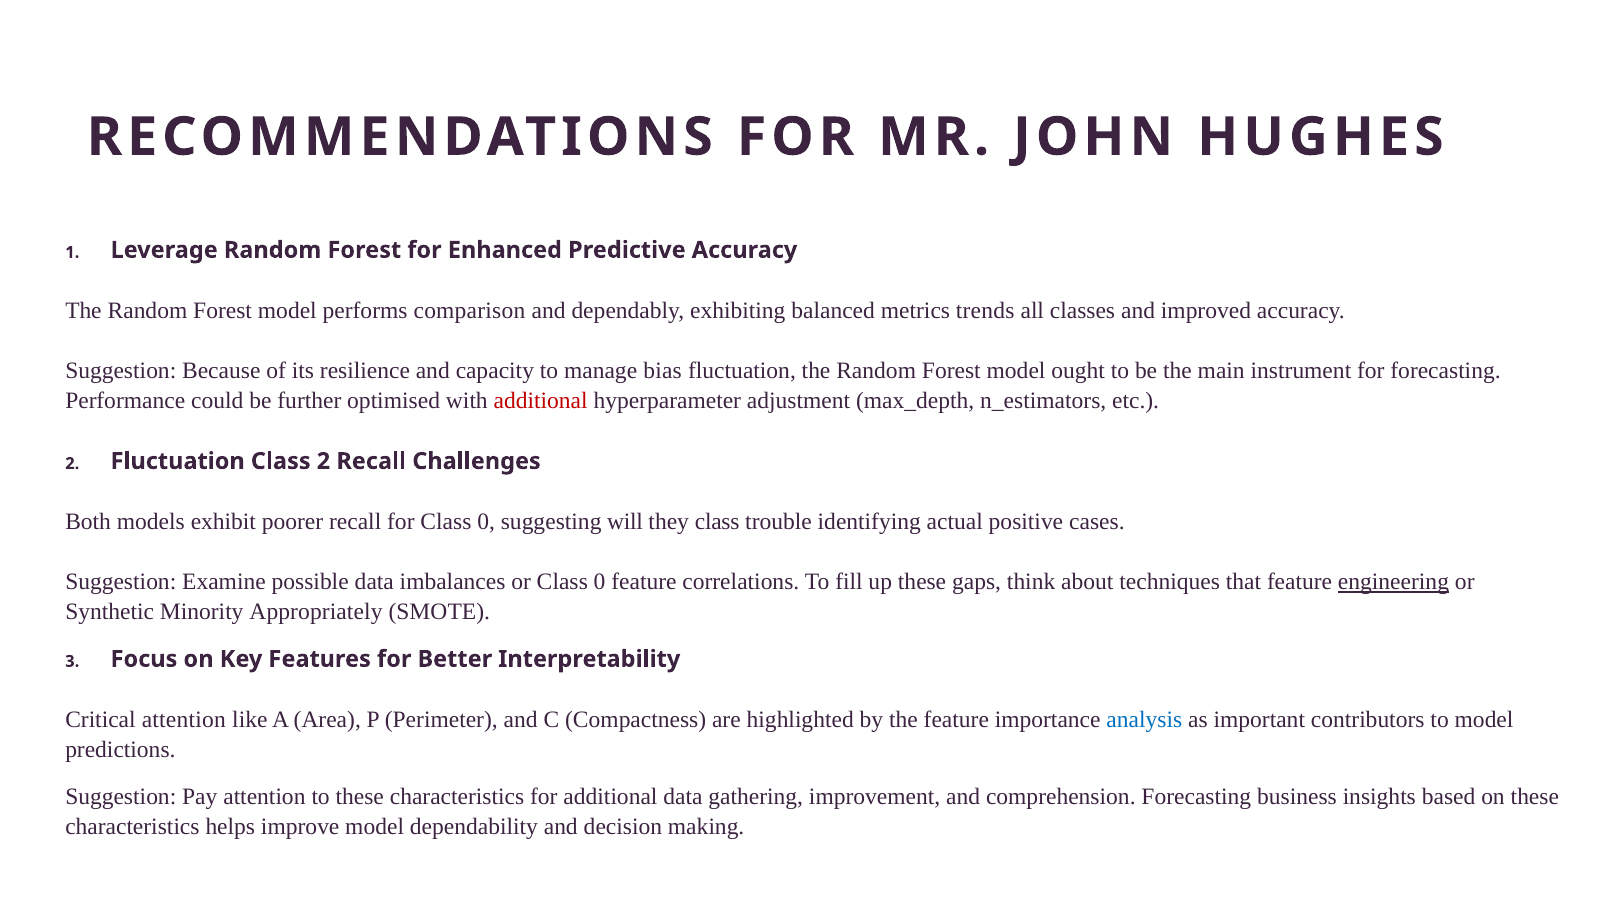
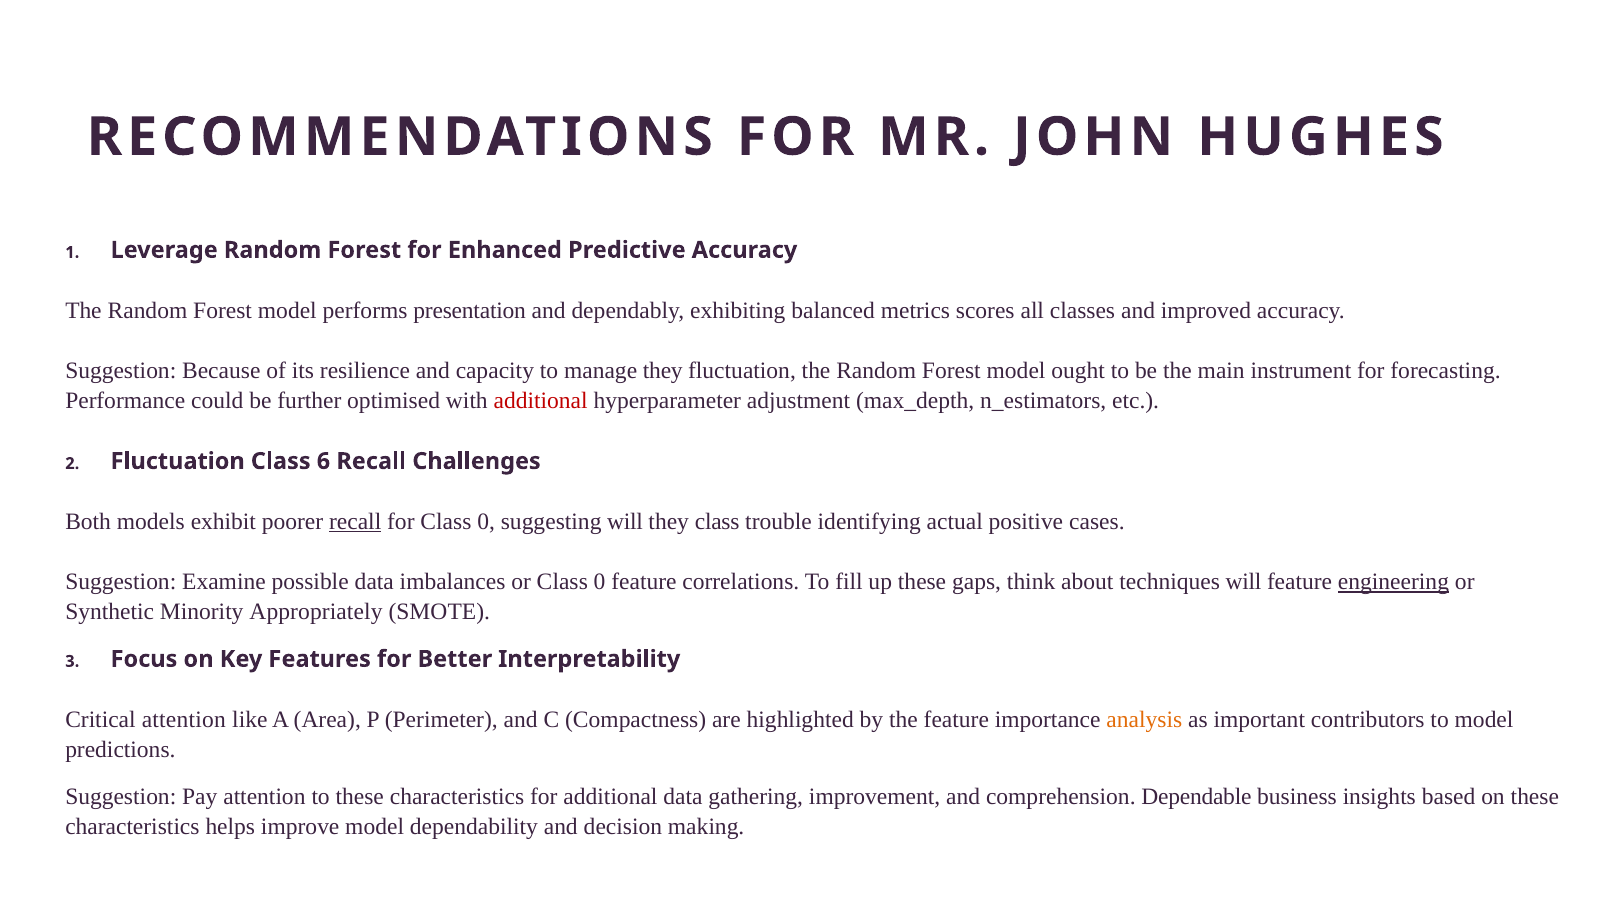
comparison: comparison -> presentation
trends: trends -> scores
manage bias: bias -> they
Class 2: 2 -> 6
recall at (355, 522) underline: none -> present
techniques that: that -> will
analysis colour: blue -> orange
comprehension Forecasting: Forecasting -> Dependable
